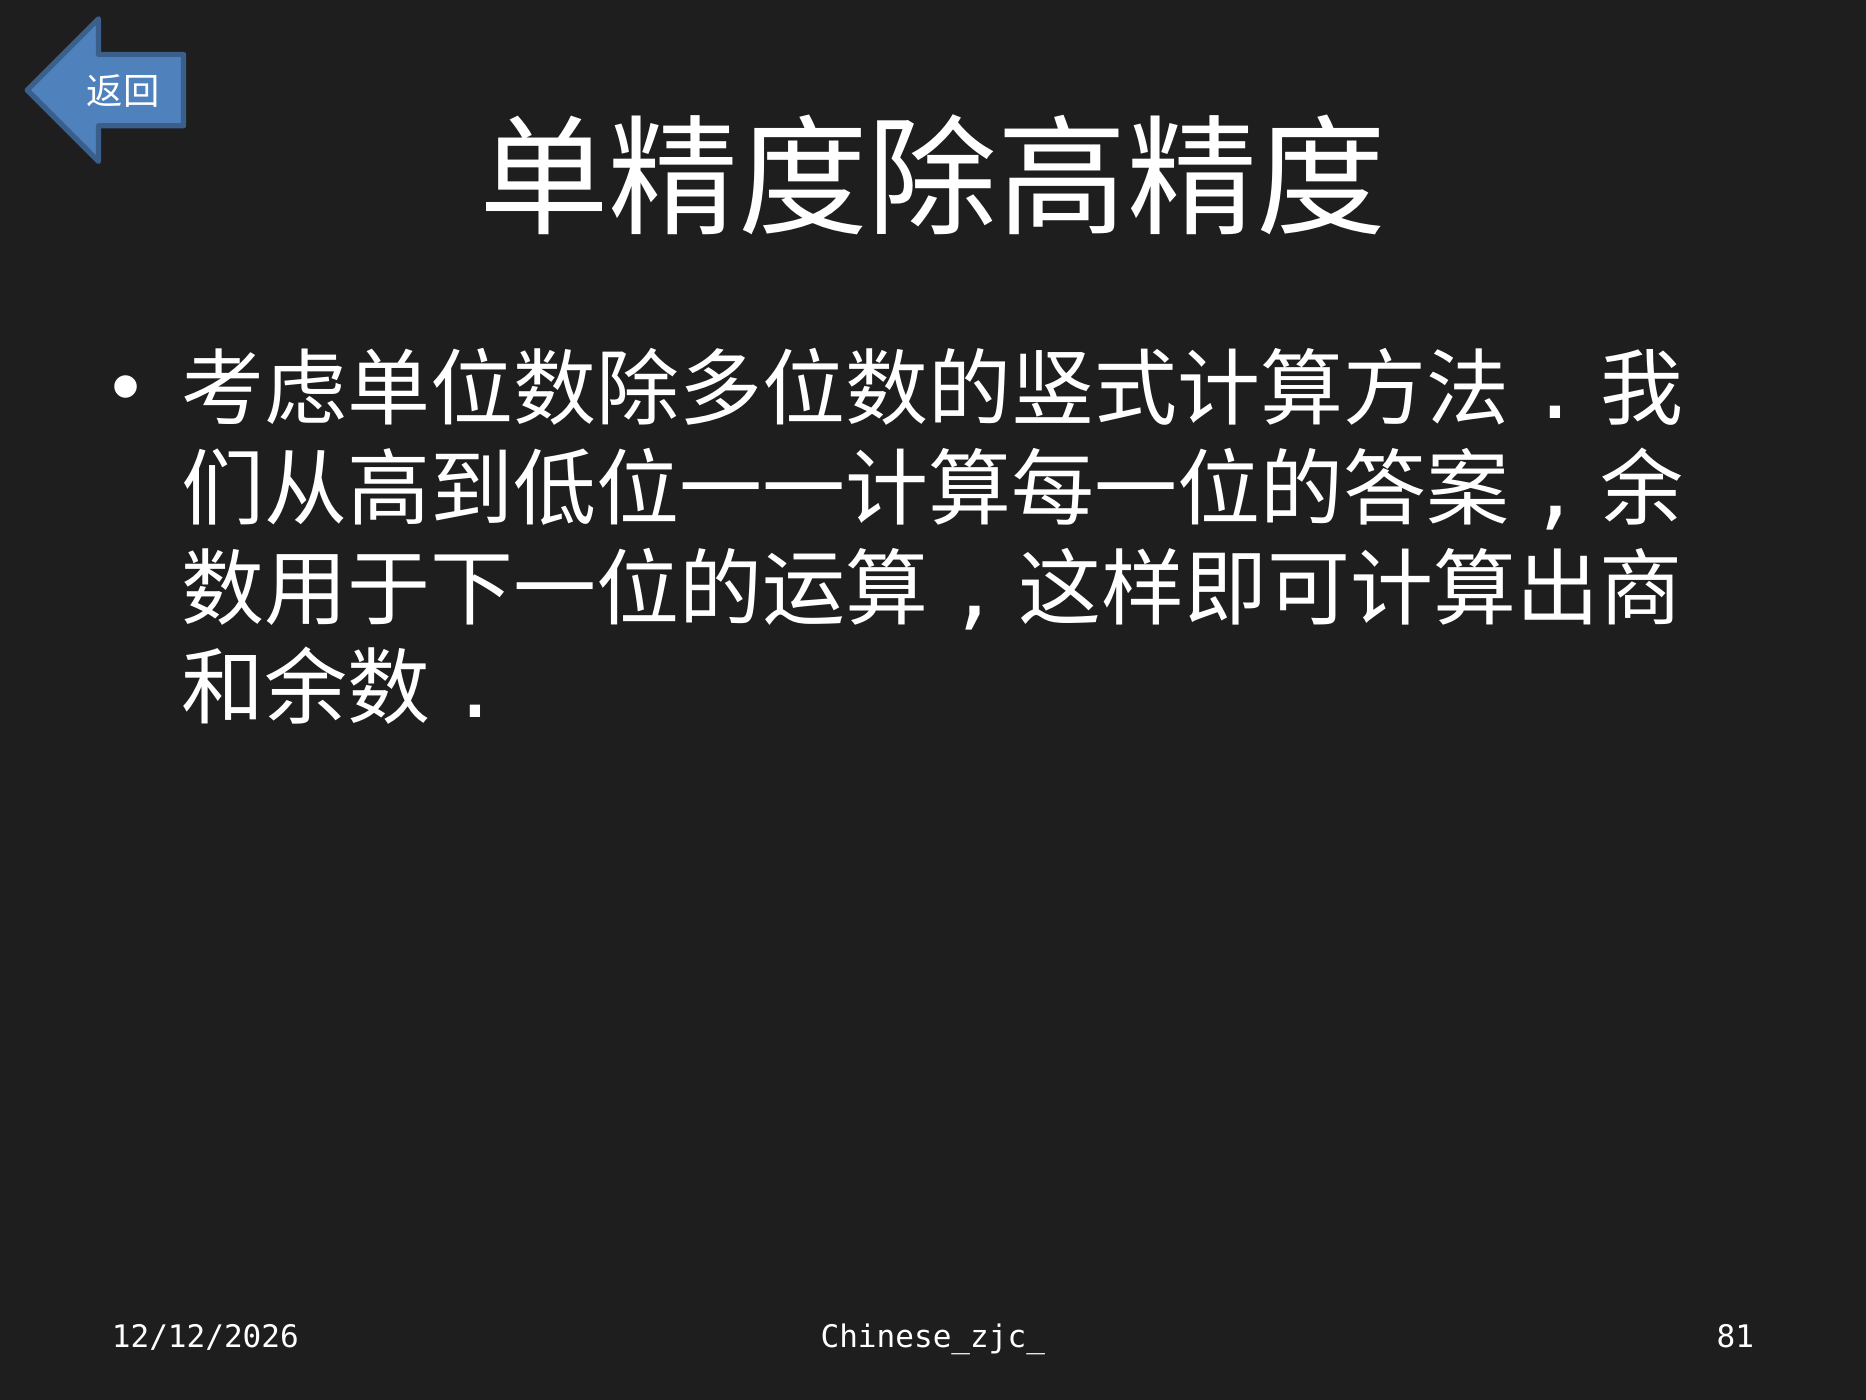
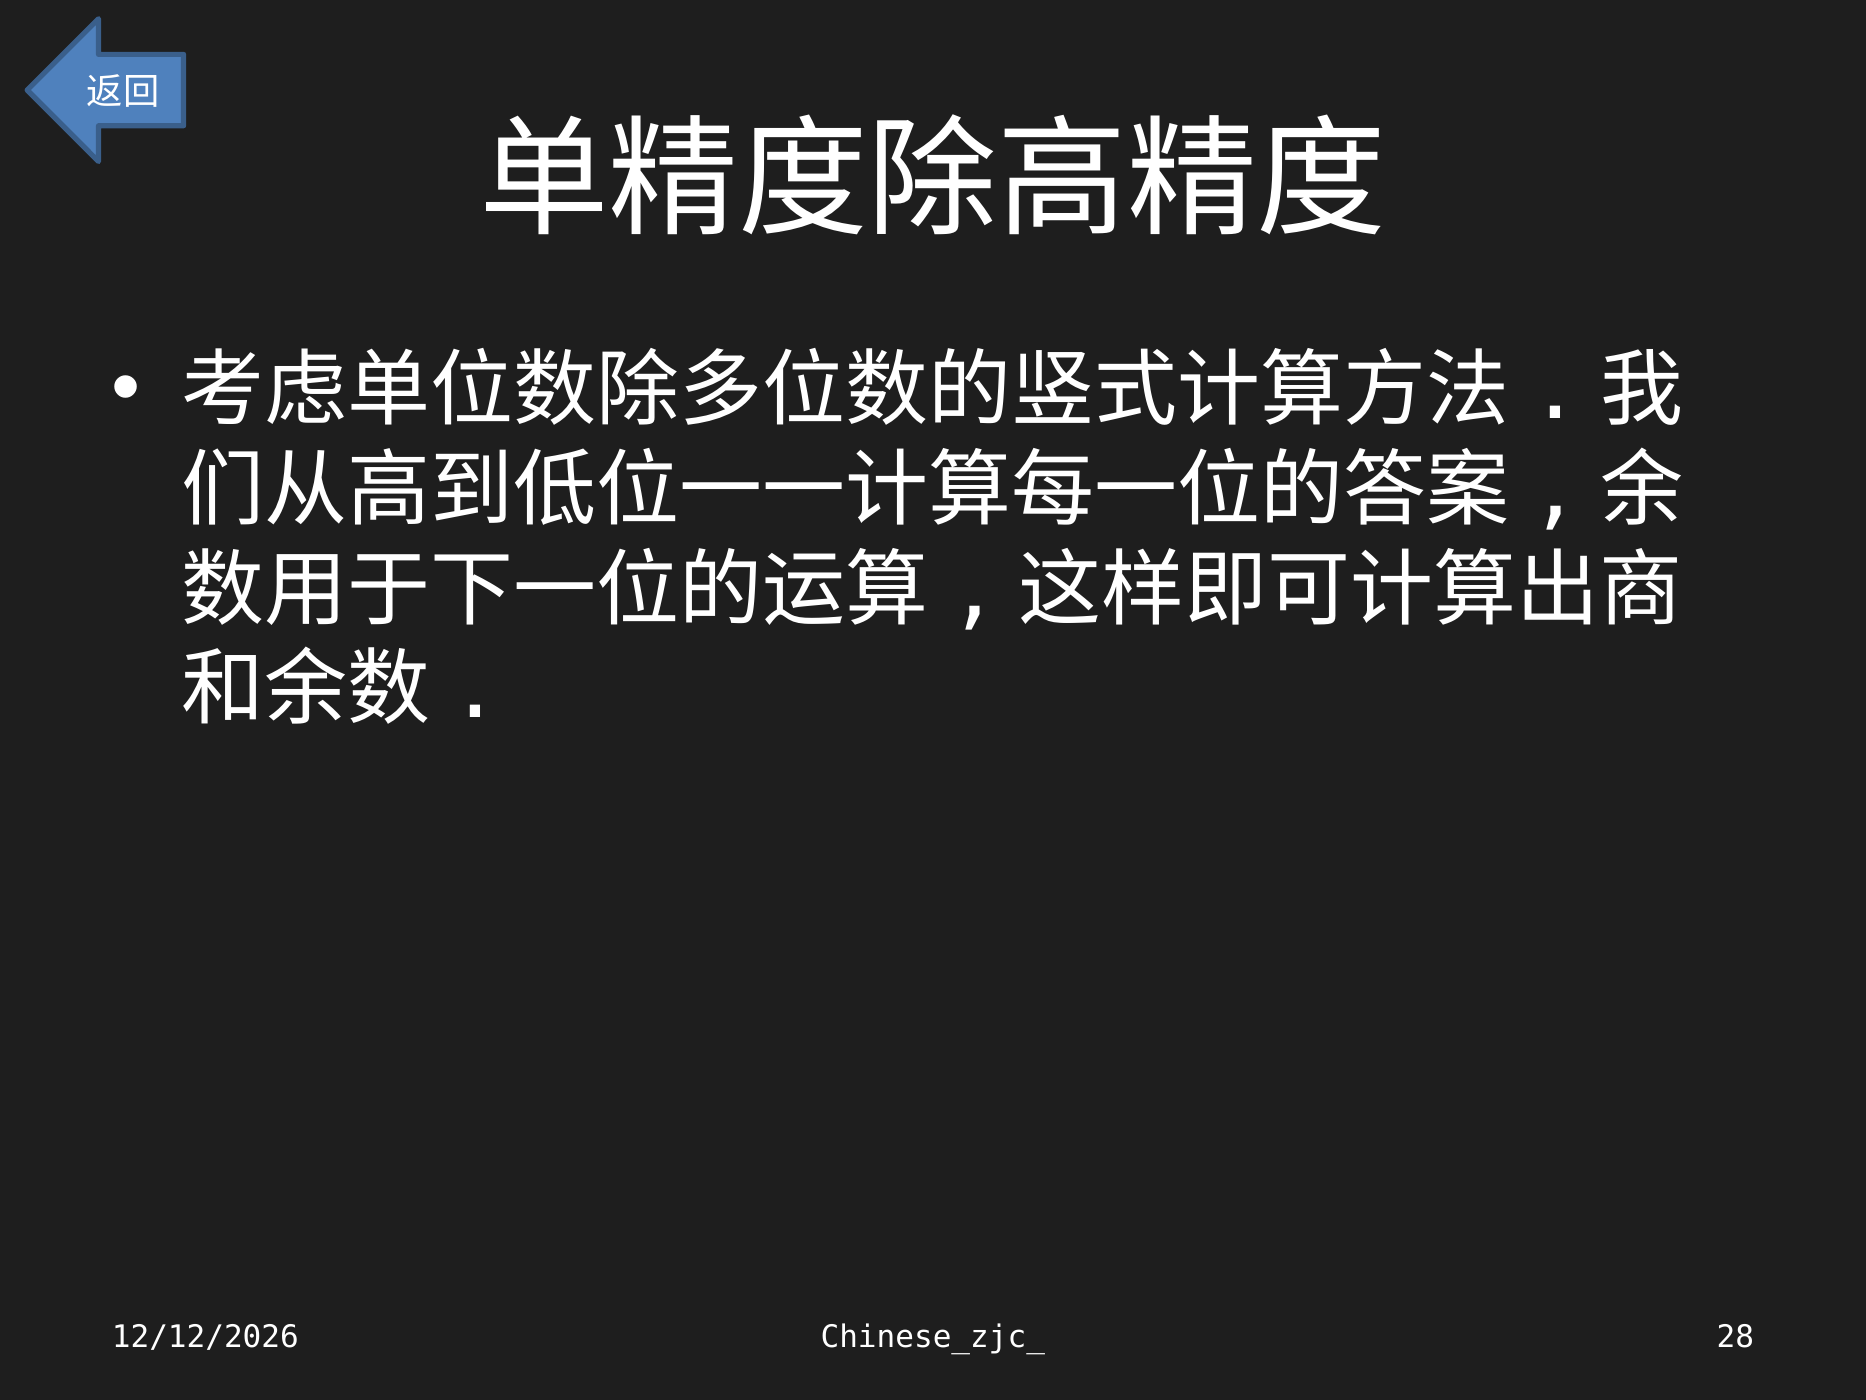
81: 81 -> 28
